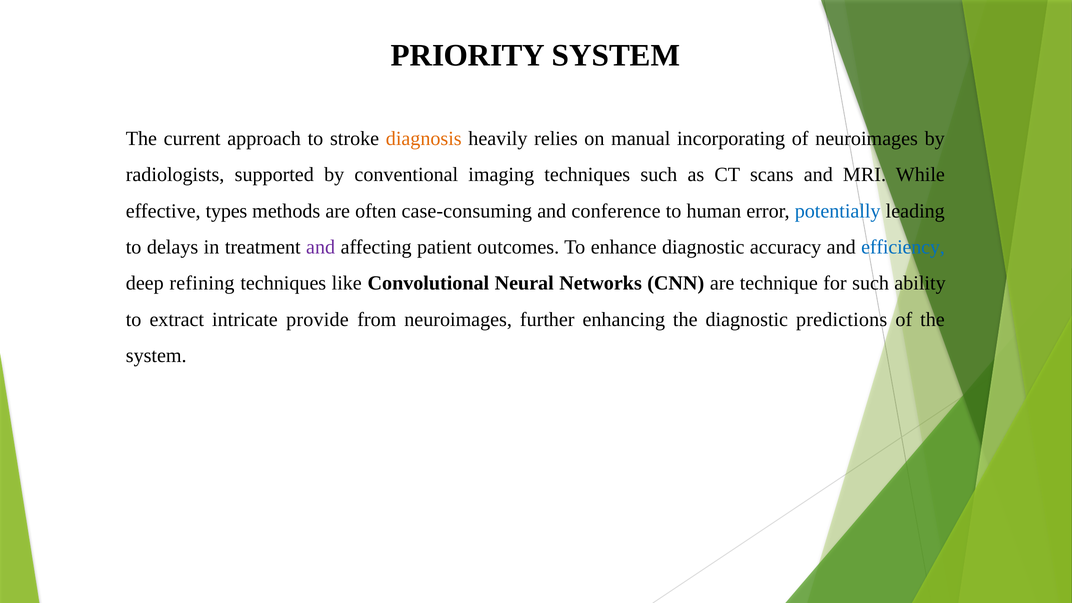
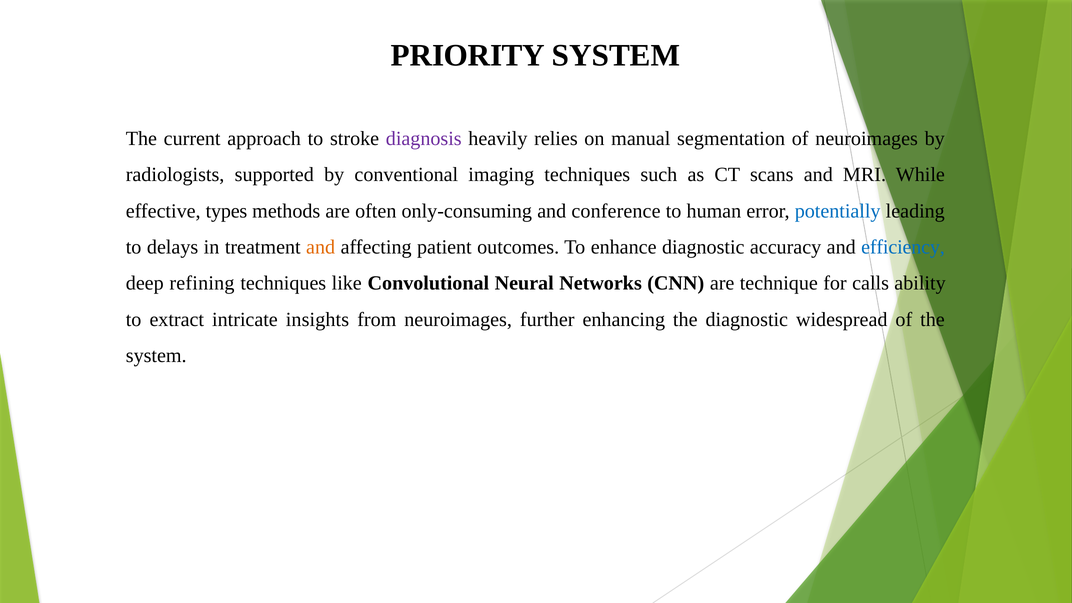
diagnosis colour: orange -> purple
incorporating: incorporating -> segmentation
case-consuming: case-consuming -> only-consuming
and at (321, 247) colour: purple -> orange
for such: such -> calls
provide: provide -> insights
predictions: predictions -> widespread
